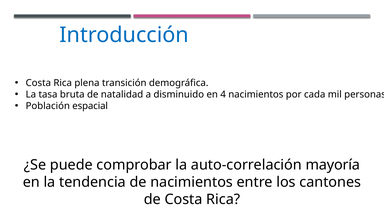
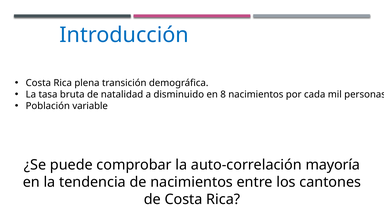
4: 4 -> 8
espacial: espacial -> variable
